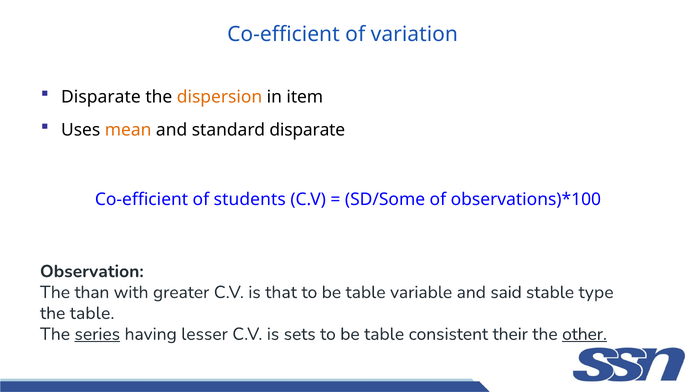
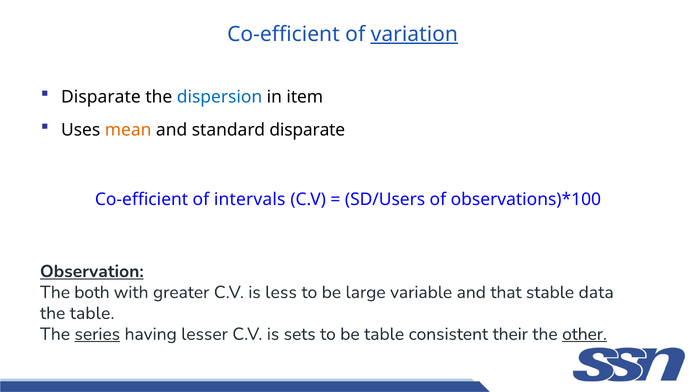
variation underline: none -> present
dispersion colour: orange -> blue
students: students -> intervals
SD/Some: SD/Some -> SD/Users
Observation underline: none -> present
than: than -> both
that: that -> less
table at (366, 292): table -> large
said: said -> that
type: type -> data
